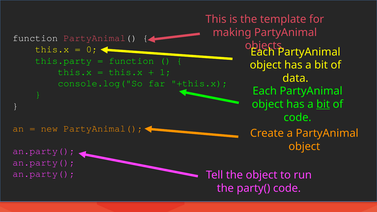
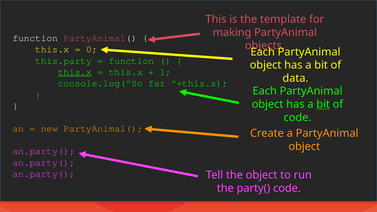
this.x at (75, 72) underline: none -> present
